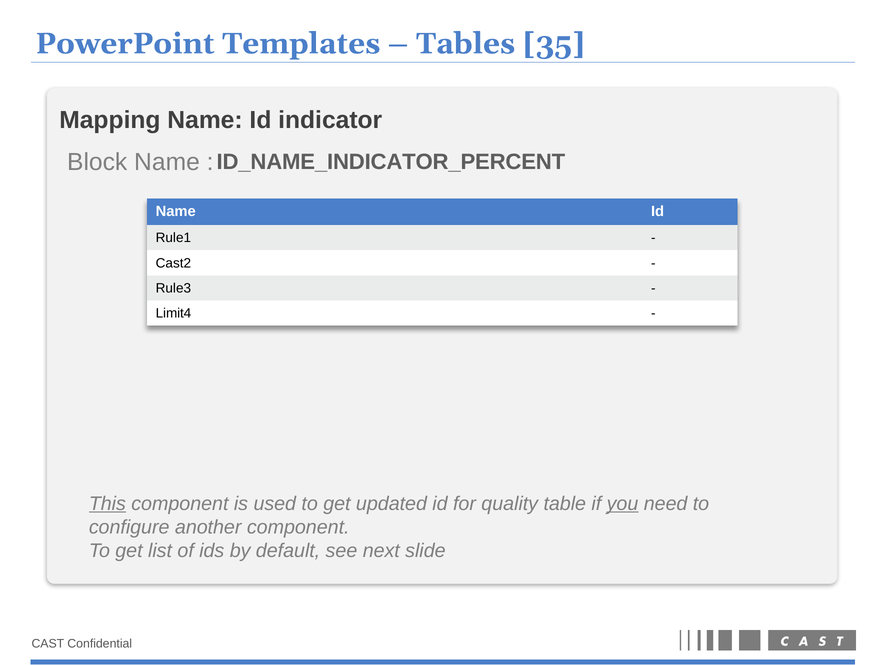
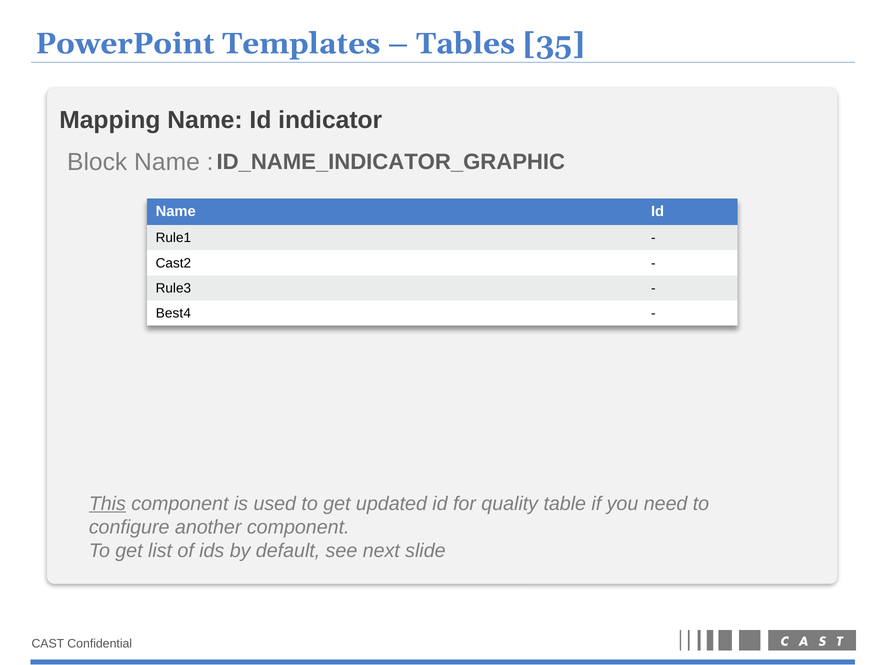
ID_NAME_INDICATOR_PERCENT: ID_NAME_INDICATOR_PERCENT -> ID_NAME_INDICATOR_GRAPHIC
Limit4: Limit4 -> Best4
you underline: present -> none
